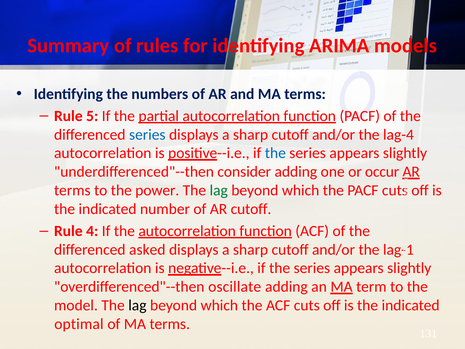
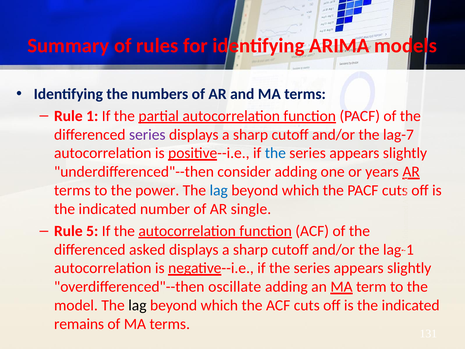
5: 5 -> 1
series at (147, 134) colour: blue -> purple
lag-4: lag-4 -> lag-7
occur: occur -> years
lag at (219, 190) colour: green -> blue
AR cutoff: cutoff -> single
4: 4 -> 5
optimal: optimal -> remains
